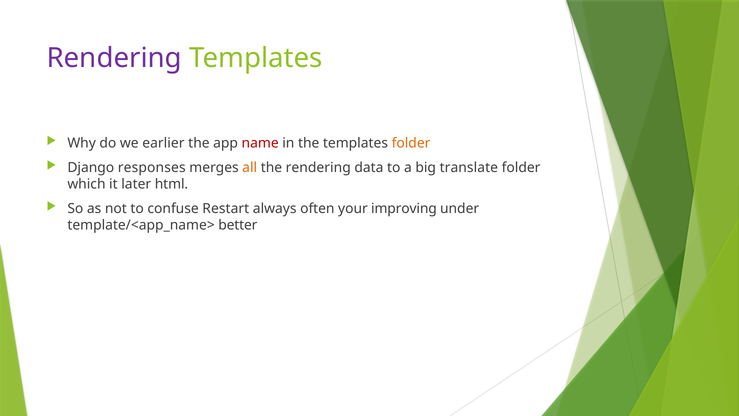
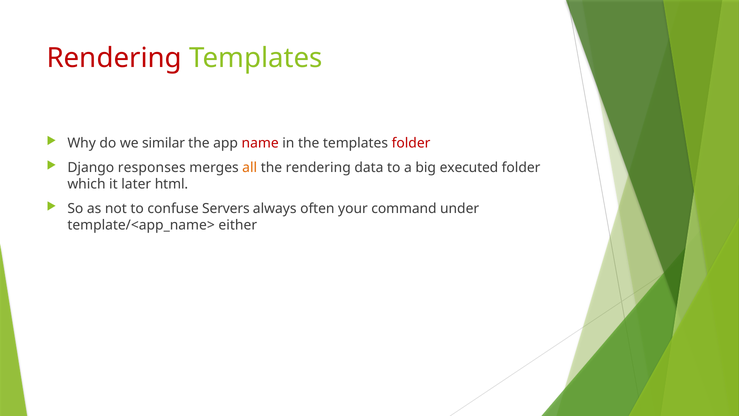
Rendering at (114, 58) colour: purple -> red
earlier: earlier -> similar
folder at (411, 143) colour: orange -> red
translate: translate -> executed
Restart: Restart -> Servers
improving: improving -> command
better: better -> either
